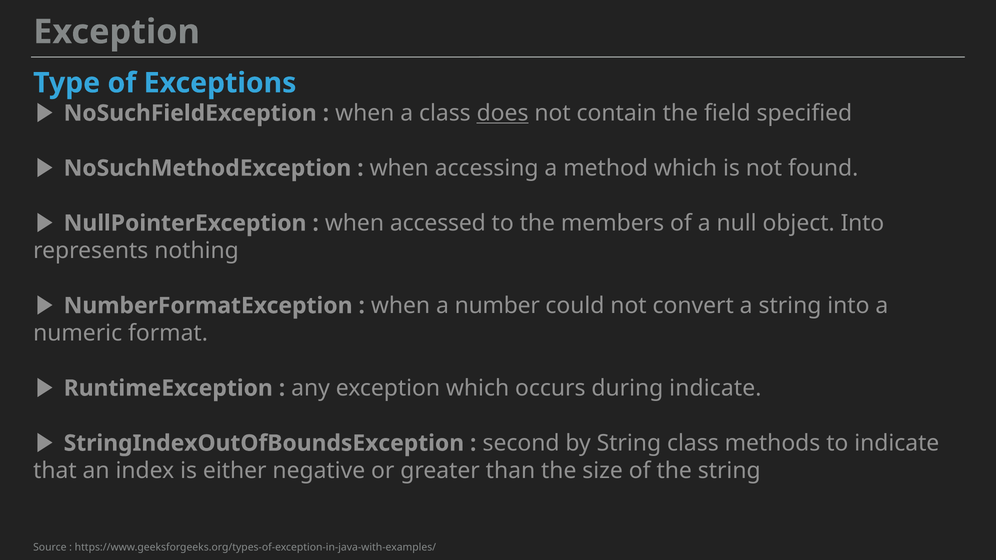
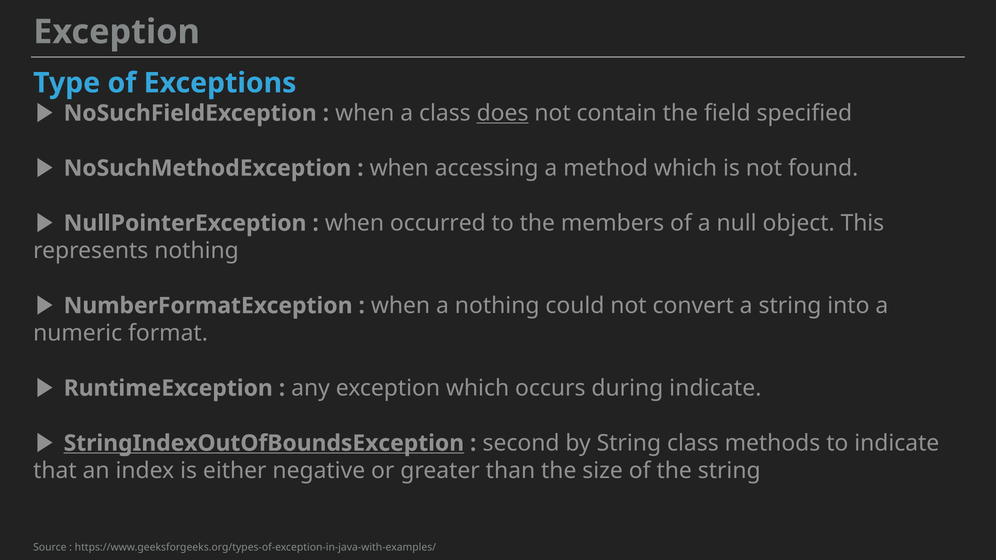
accessed: accessed -> occurred
object Into: Into -> This
a number: number -> nothing
StringIndexOutOfBoundsException underline: none -> present
